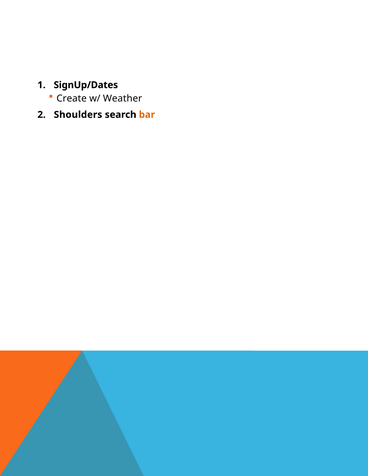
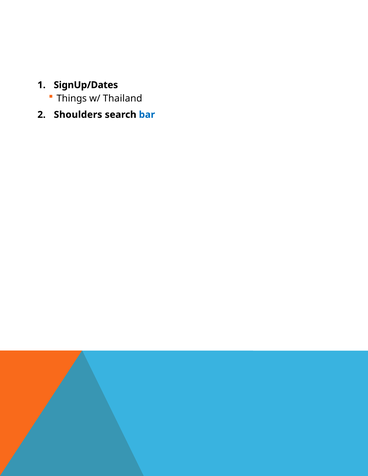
Create: Create -> Things
Weather: Weather -> Thailand
bar colour: orange -> blue
